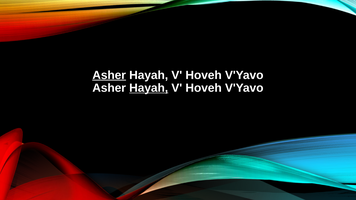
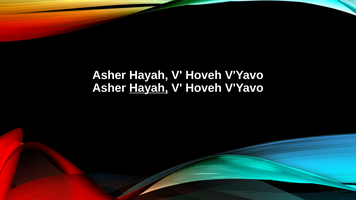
Asher at (109, 75) underline: present -> none
